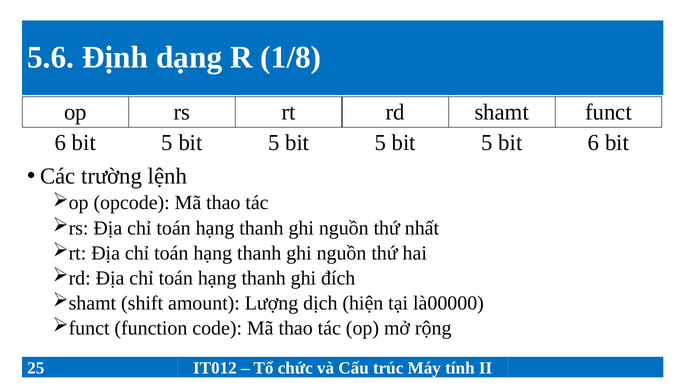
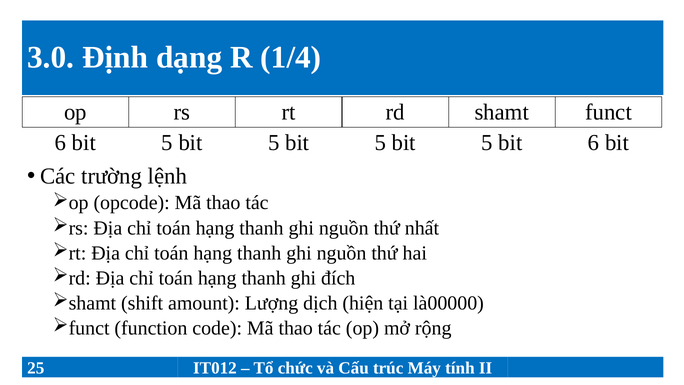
5.6: 5.6 -> 3.0
1/8: 1/8 -> 1/4
